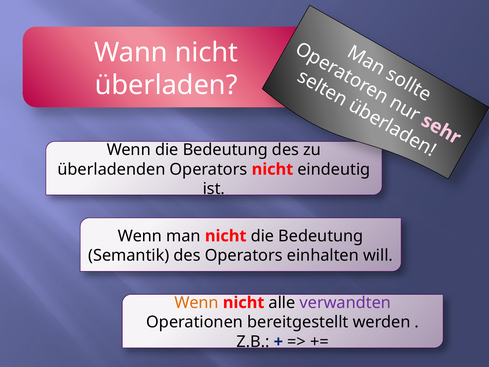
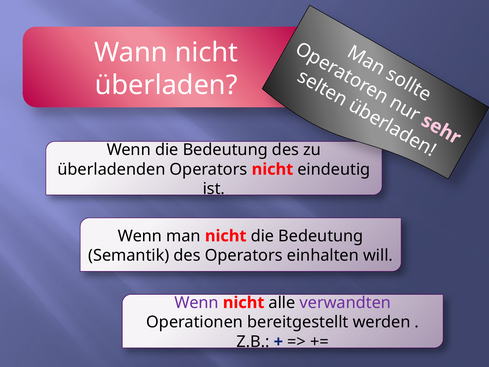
Wenn at (197, 302) colour: orange -> purple
